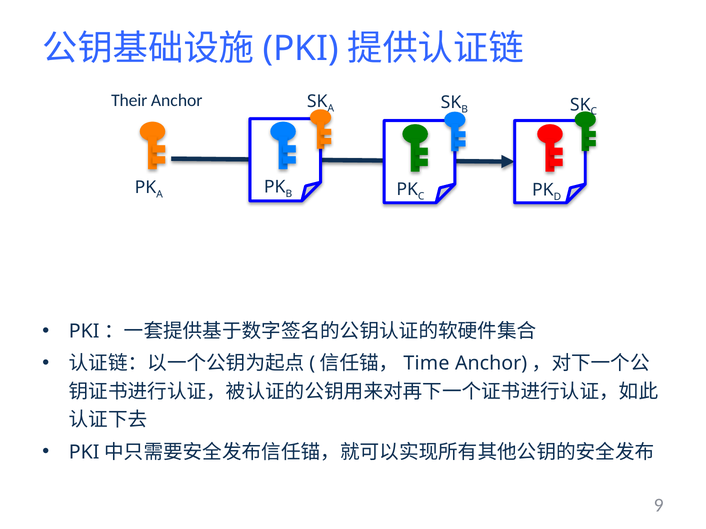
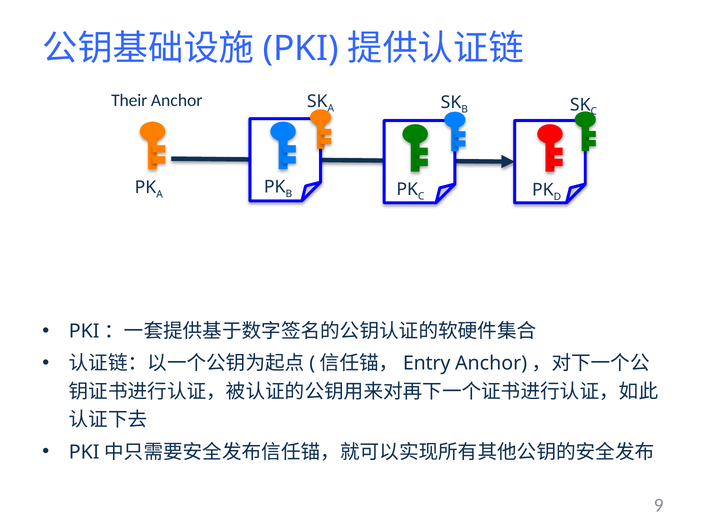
Time: Time -> Entry
